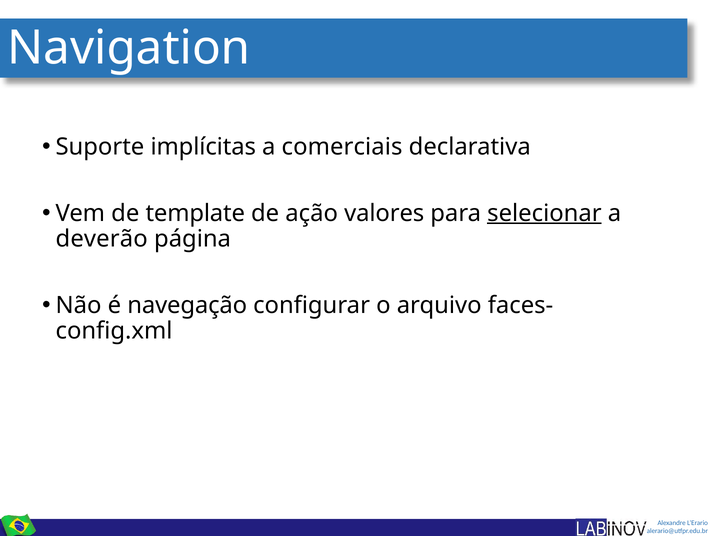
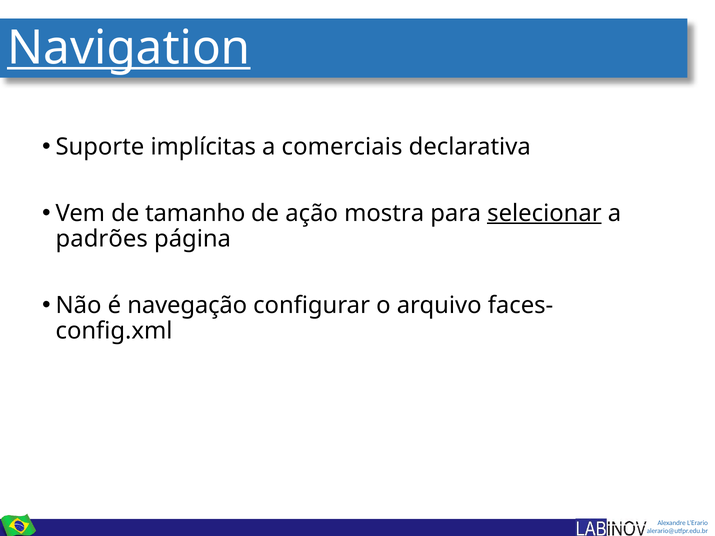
Navigation underline: none -> present
template: template -> tamanho
valores: valores -> mostra
deverão: deverão -> padrões
